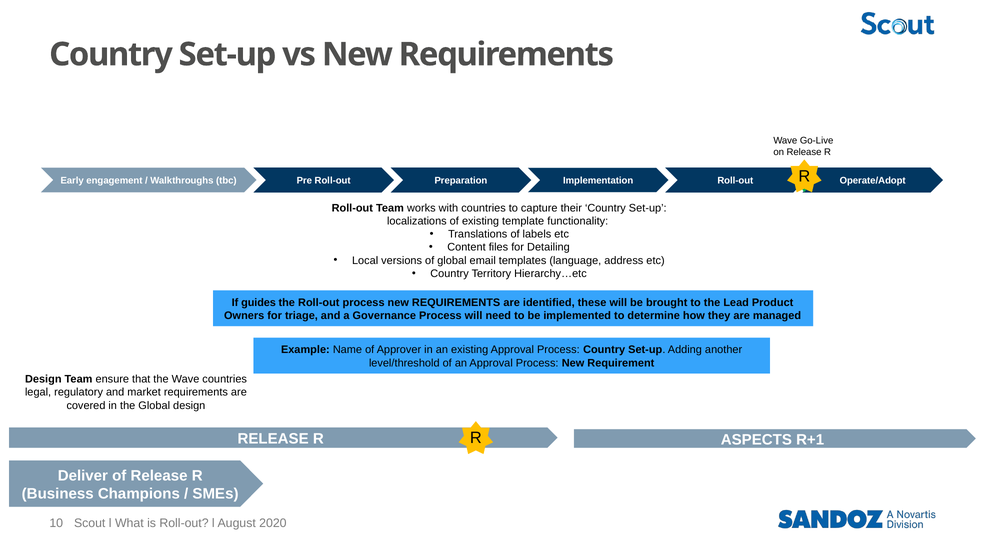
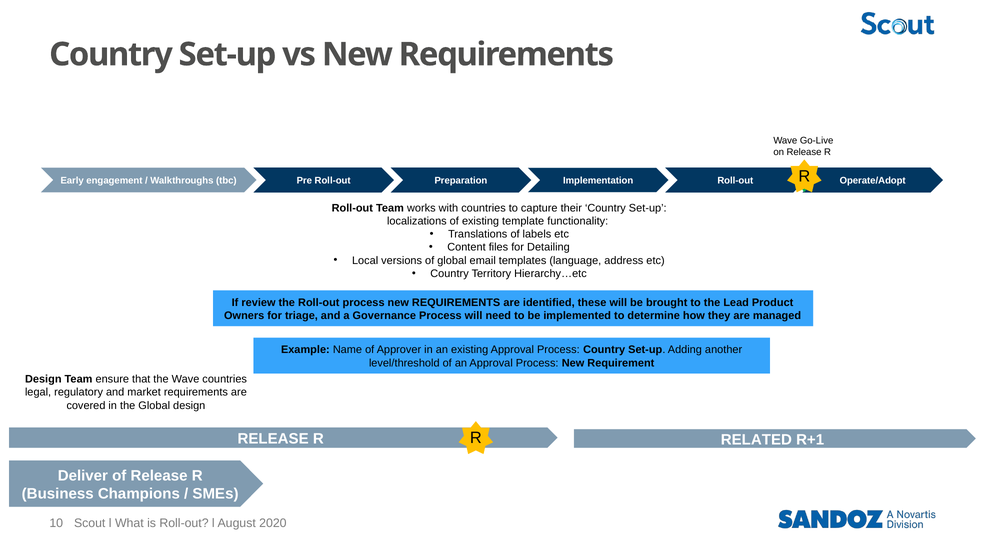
guides: guides -> review
ASPECTS: ASPECTS -> RELATED
